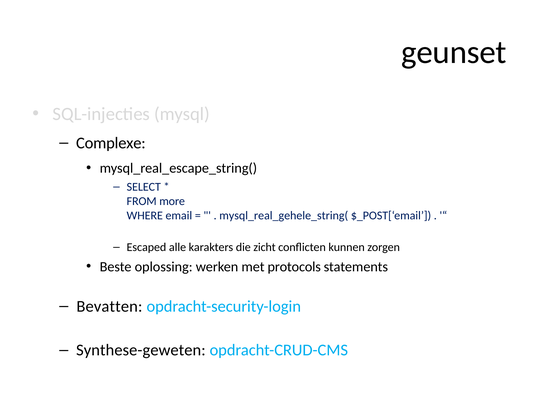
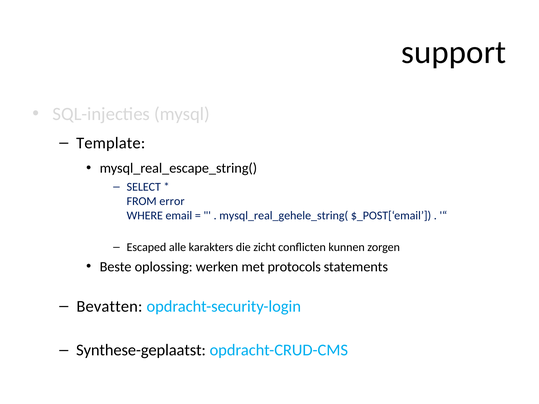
geunset: geunset -> support
Complexe: Complexe -> Template
more: more -> error
Synthese-geweten: Synthese-geweten -> Synthese-geplaatst
